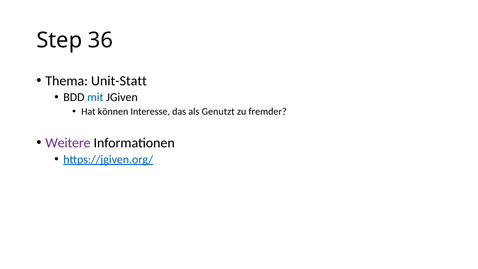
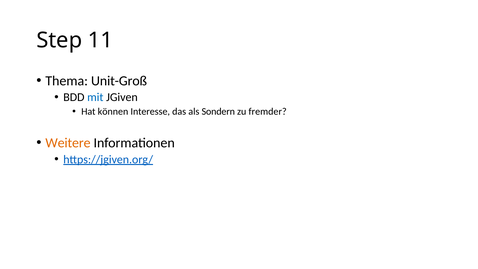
36: 36 -> 11
Unit-Statt: Unit-Statt -> Unit-Groß
Genutzt: Genutzt -> Sondern
Weitere colour: purple -> orange
